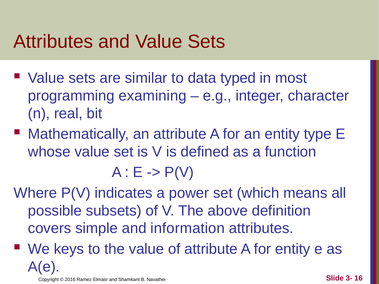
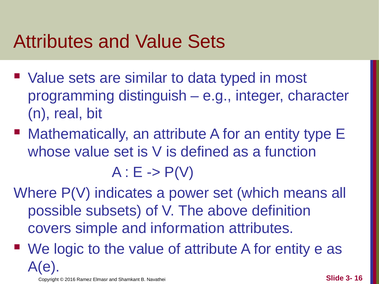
examining: examining -> distinguish
keys: keys -> logic
